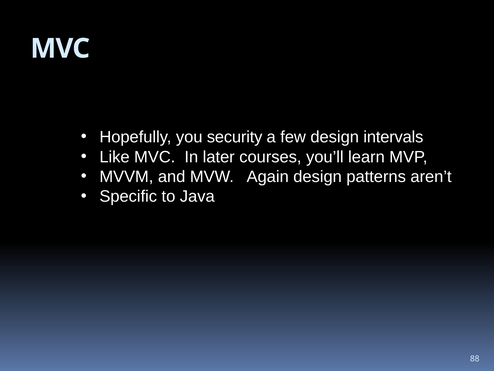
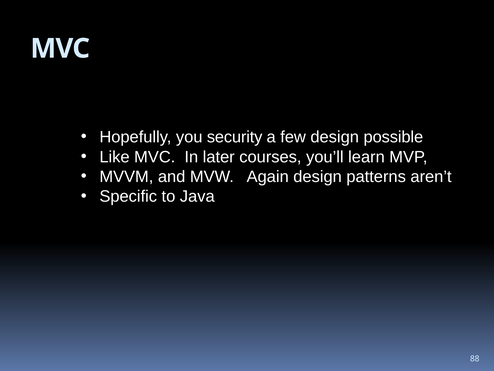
intervals: intervals -> possible
